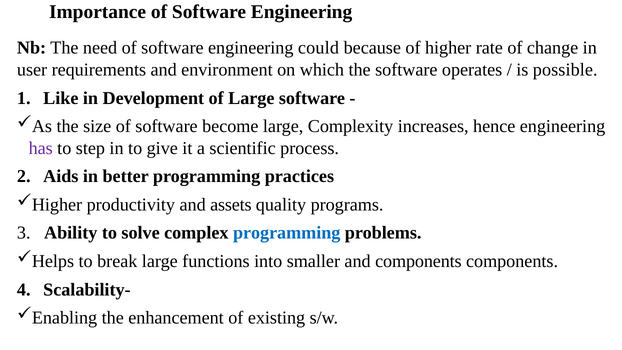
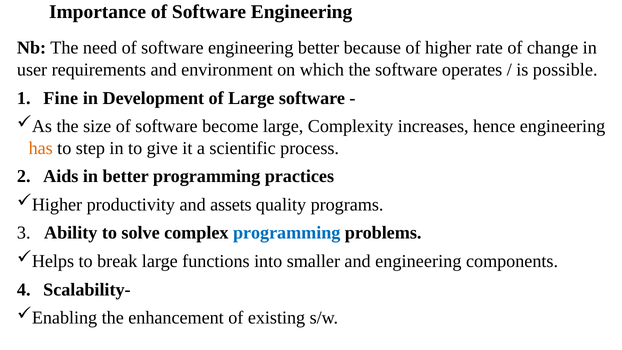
engineering could: could -> better
Like: Like -> Fine
has colour: purple -> orange
and components: components -> engineering
